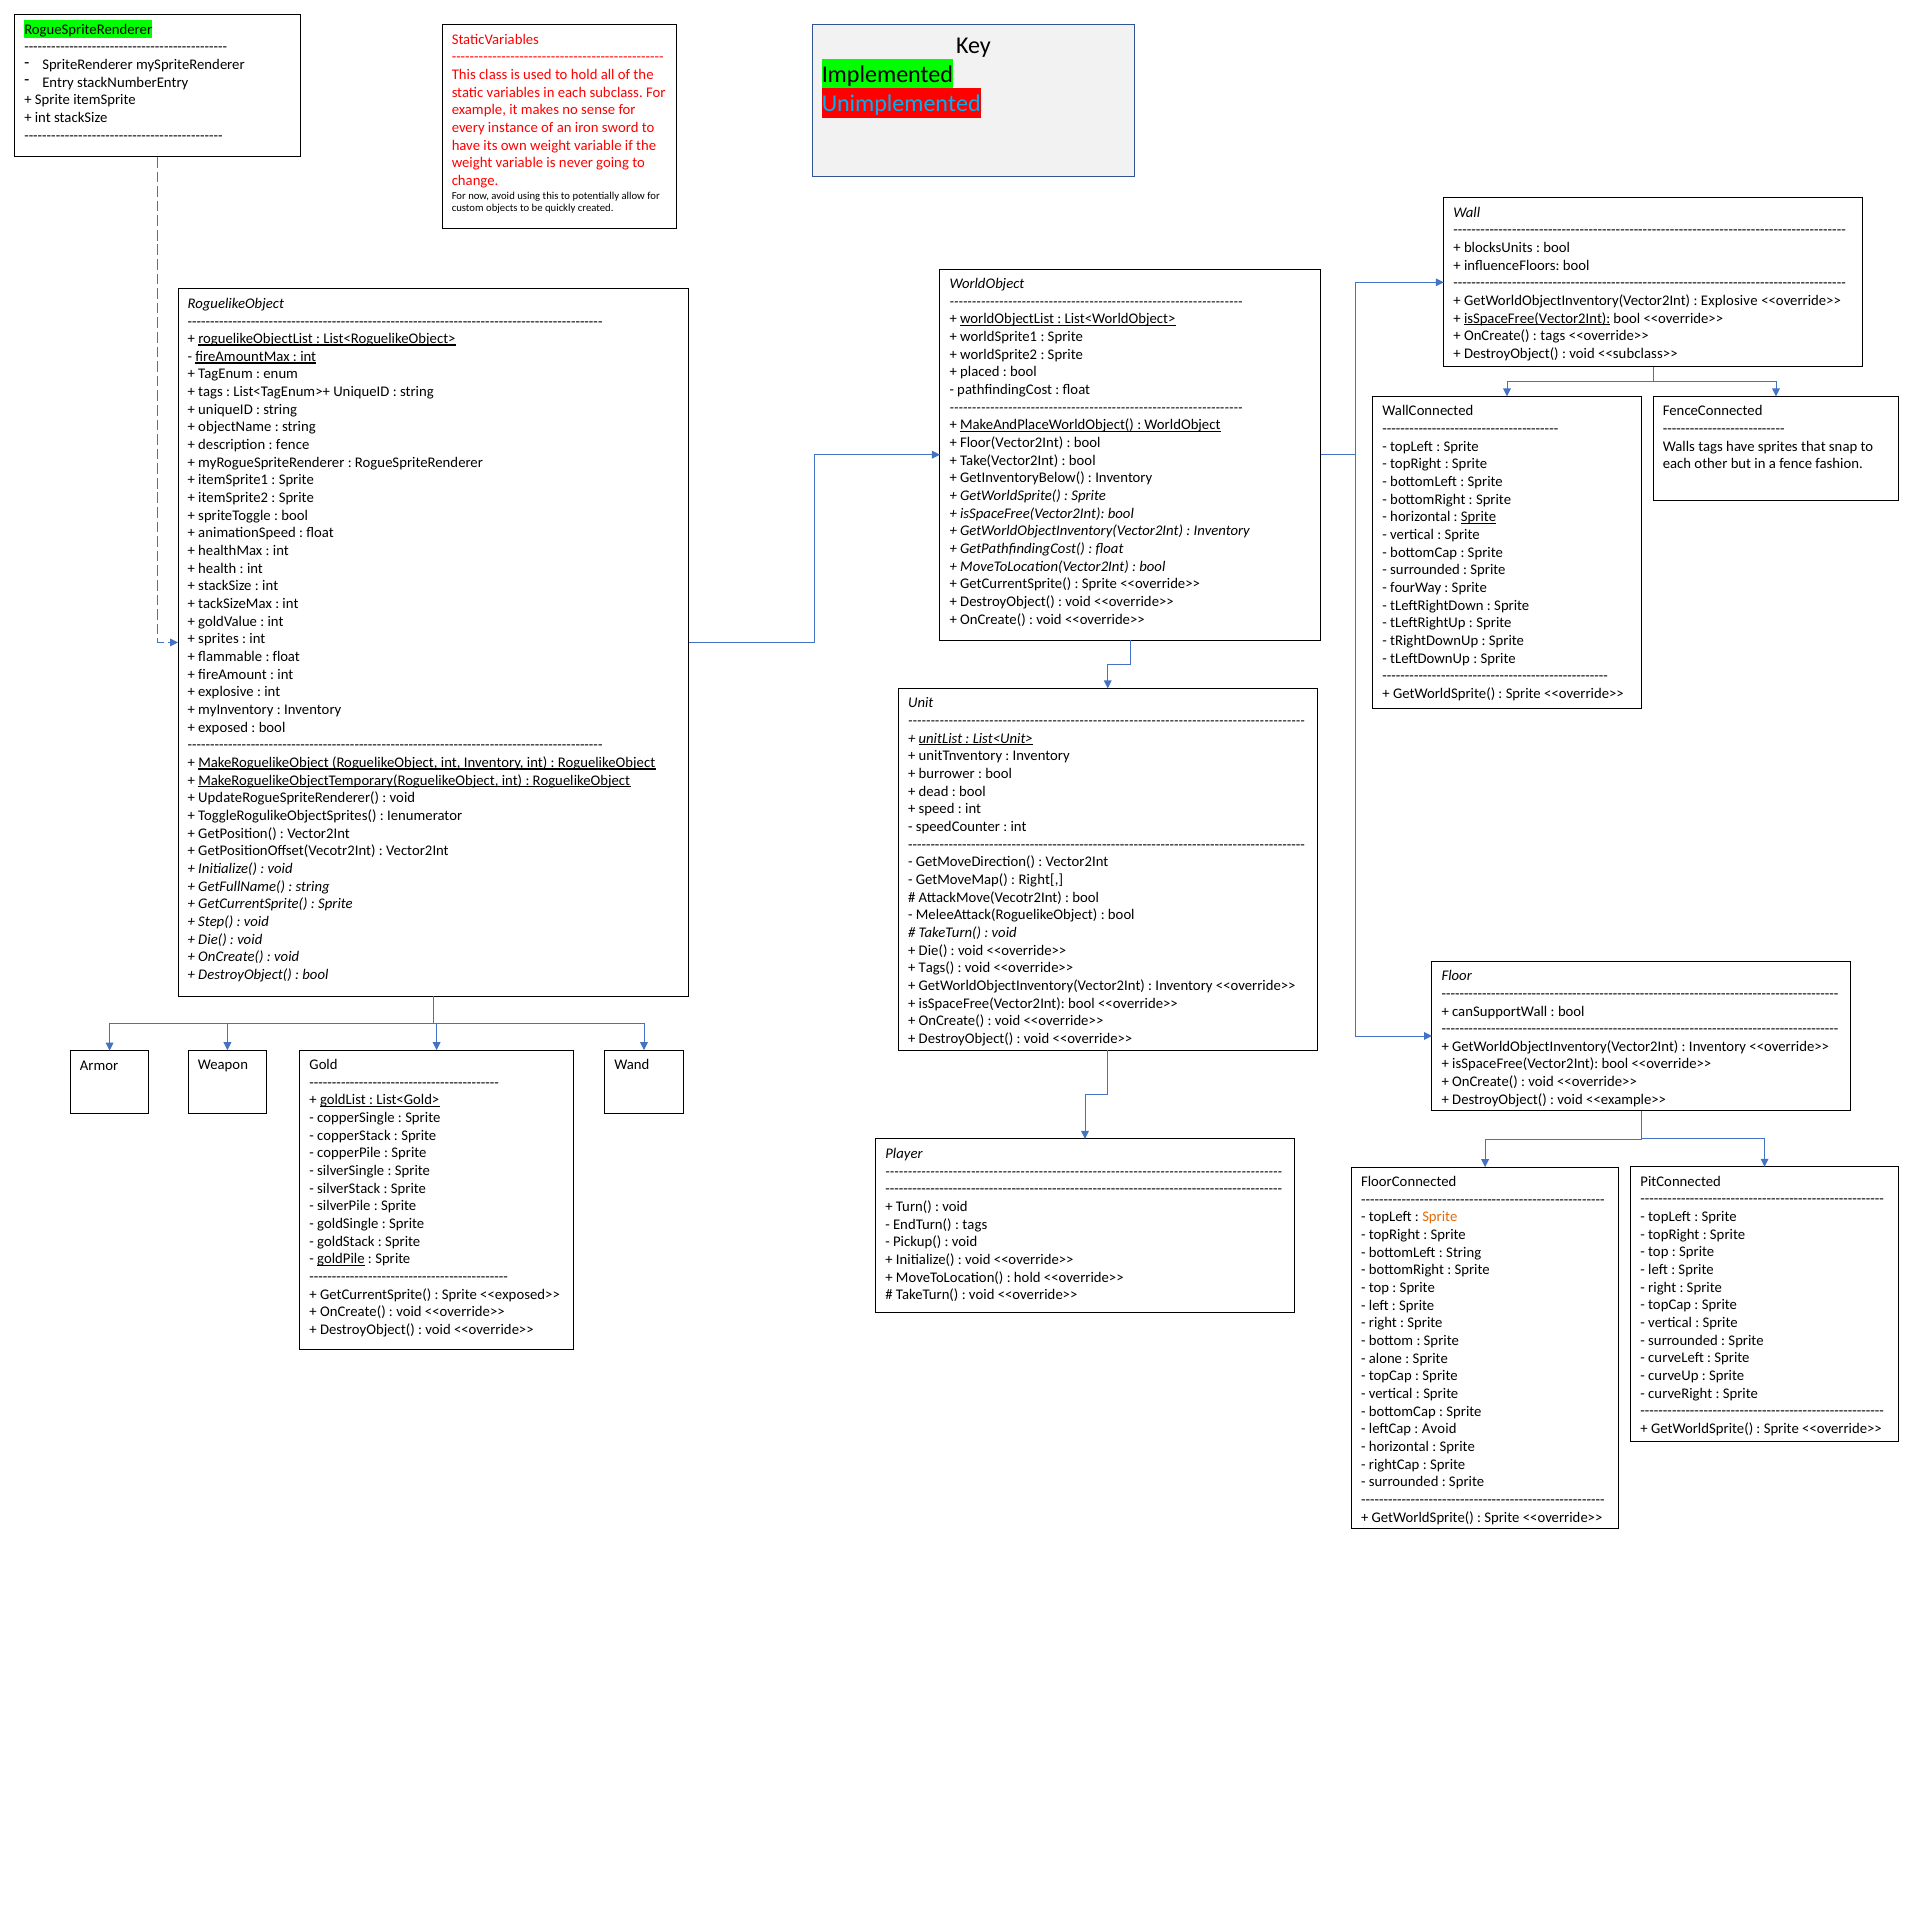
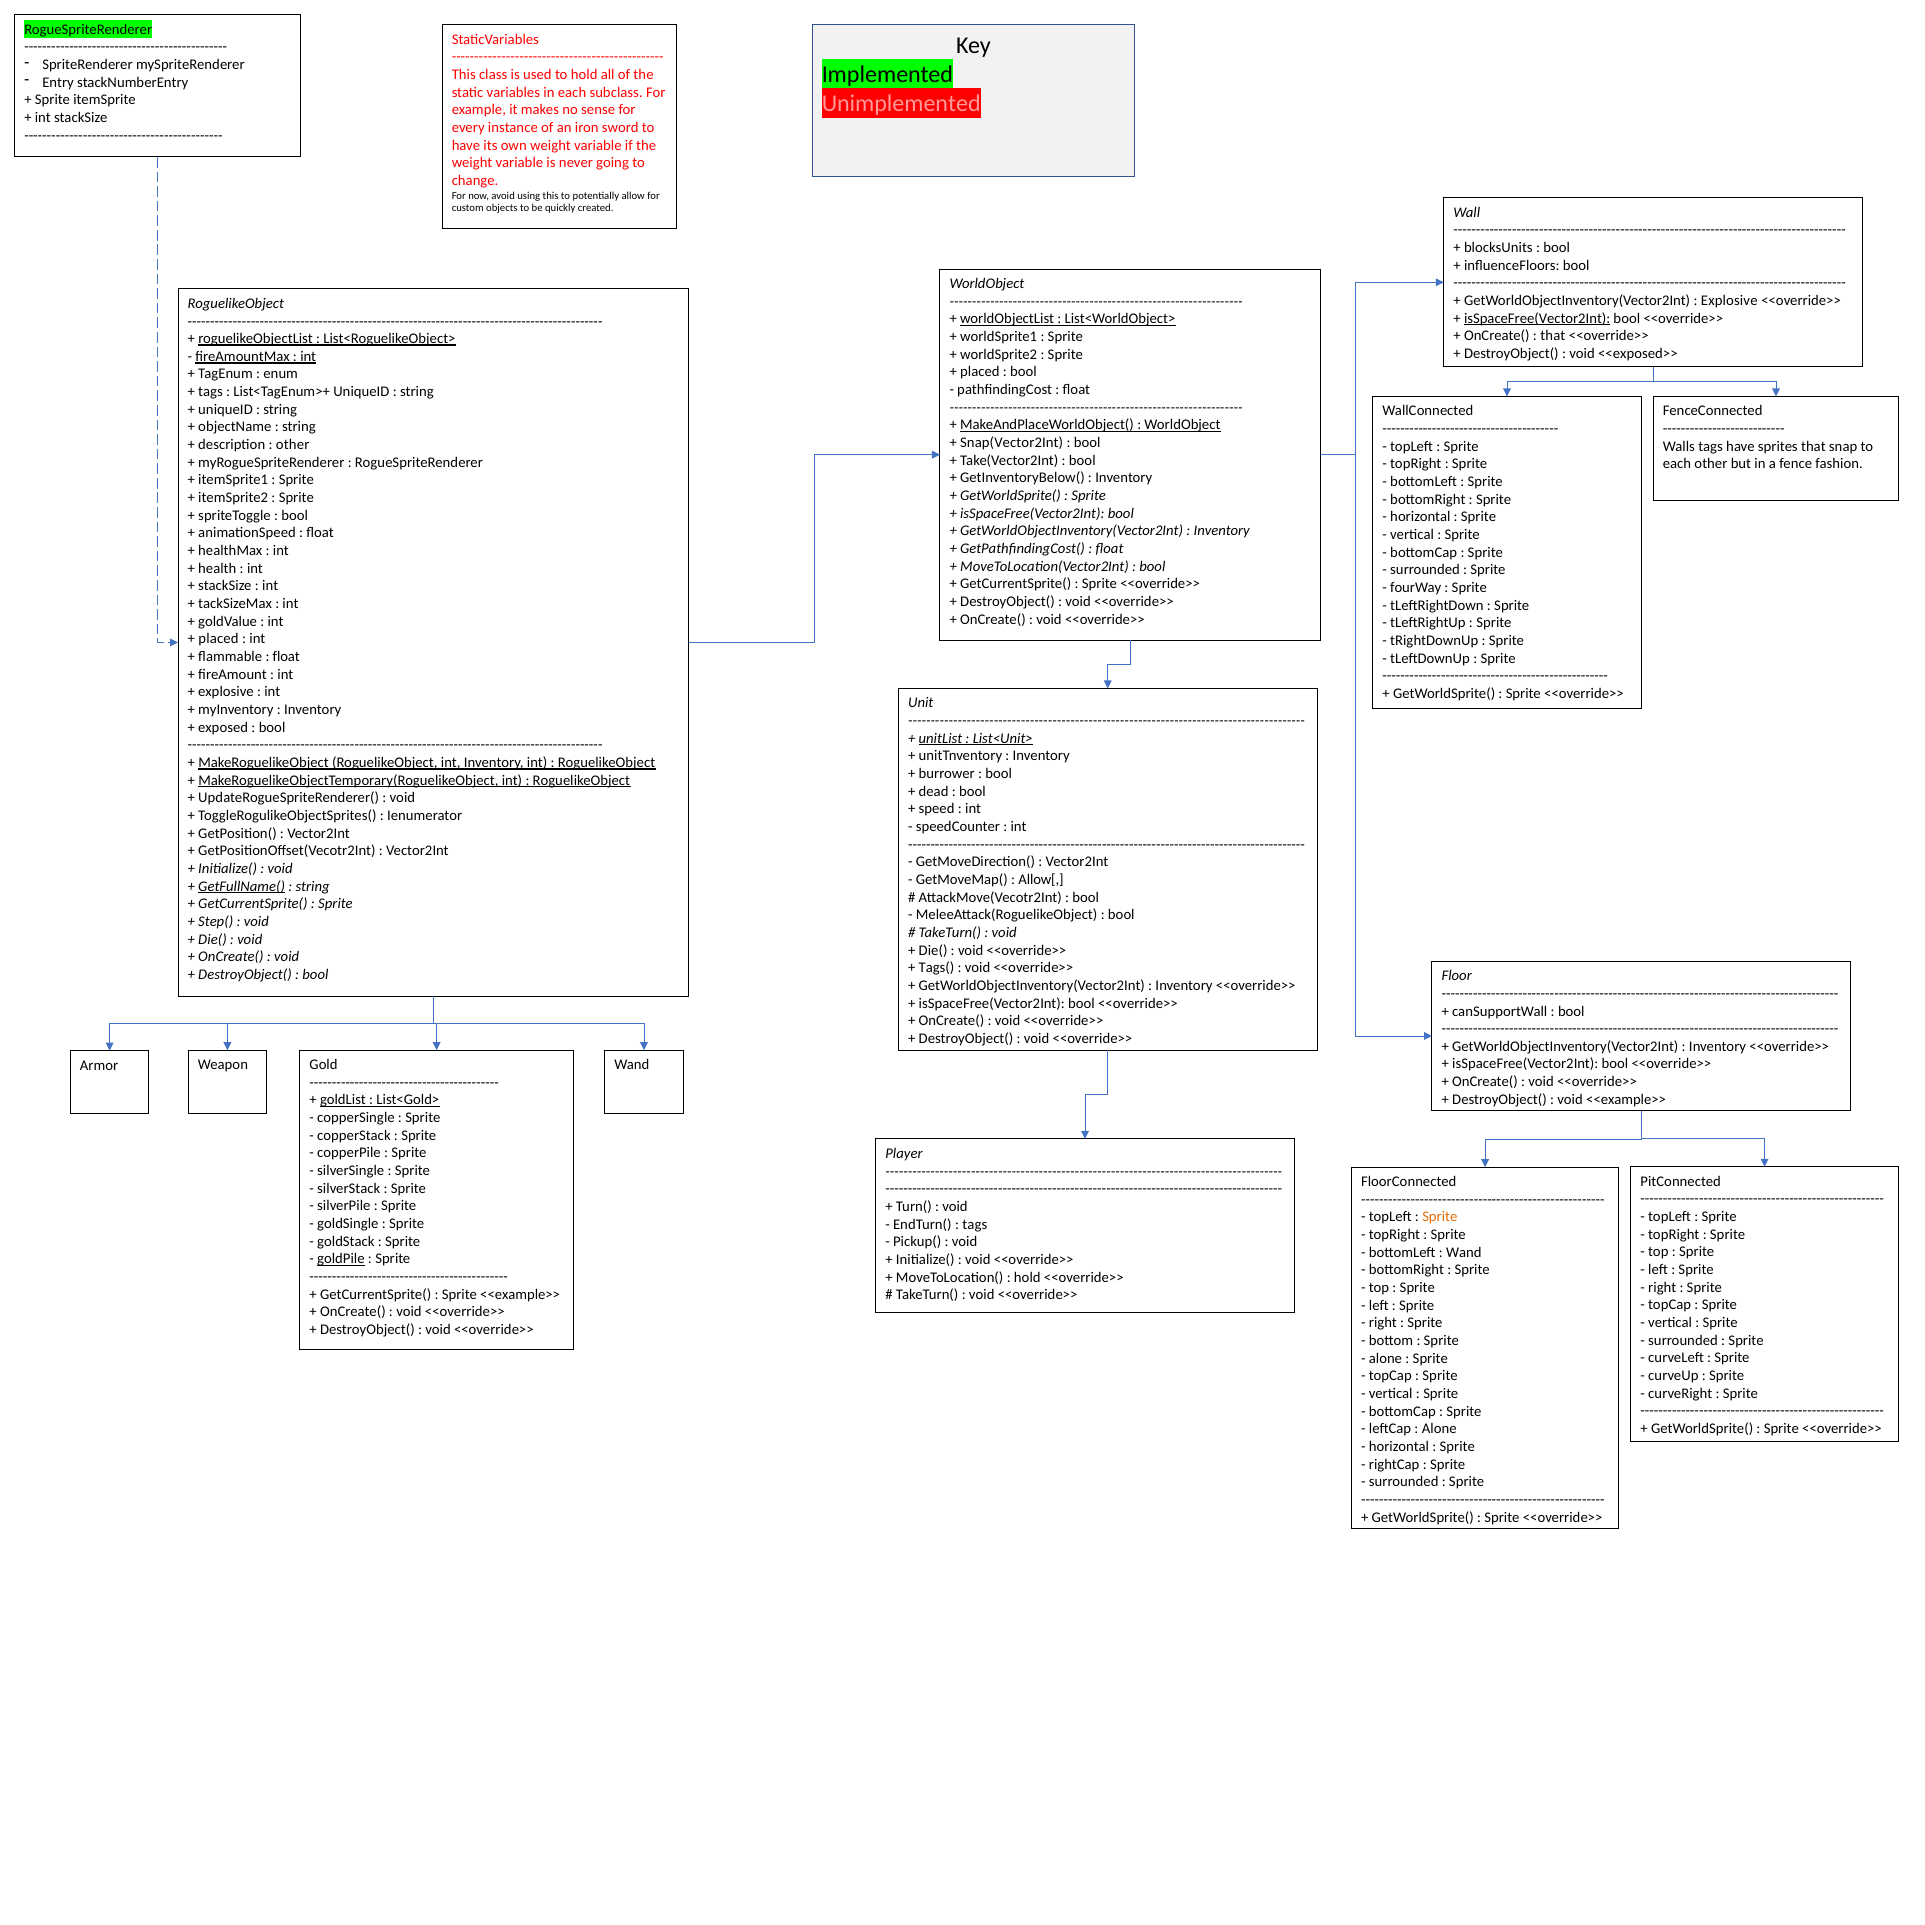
Unimplemented colour: light blue -> pink
tags at (1553, 336): tags -> that
<<subclass>>: <<subclass>> -> <<exposed>>
Floor(Vector2Int: Floor(Vector2Int -> Snap(Vector2Int
fence at (293, 445): fence -> other
Sprite at (1479, 517) underline: present -> none
sprites at (219, 639): sprites -> placed
Right[: Right[ -> Allow[
GetFullName( underline: none -> present
String at (1464, 1252): String -> Wand
Sprite <<exposed>>: <<exposed>> -> <<example>>
Avoid at (1439, 1429): Avoid -> Alone
